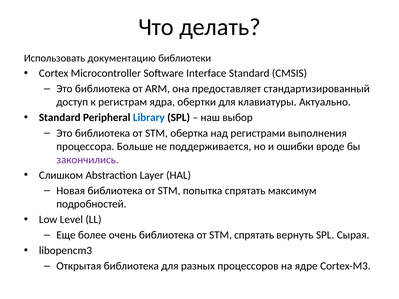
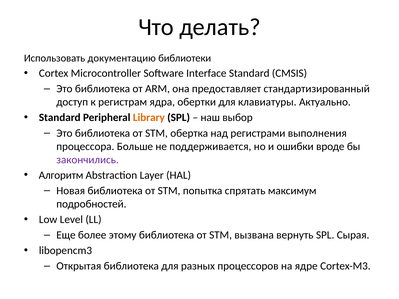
Library colour: blue -> orange
Слишком: Слишком -> Алгоритм
очень: очень -> этому
STM спрятать: спрятать -> вызвана
